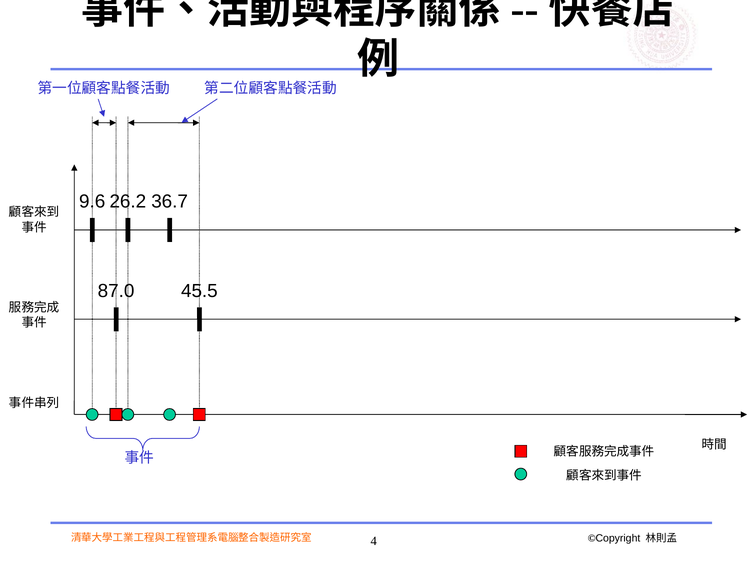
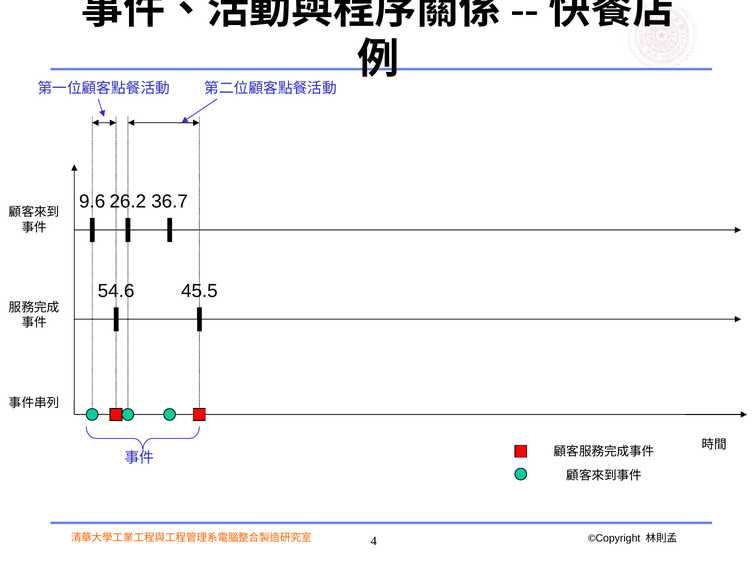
87.0: 87.0 -> 54.6
